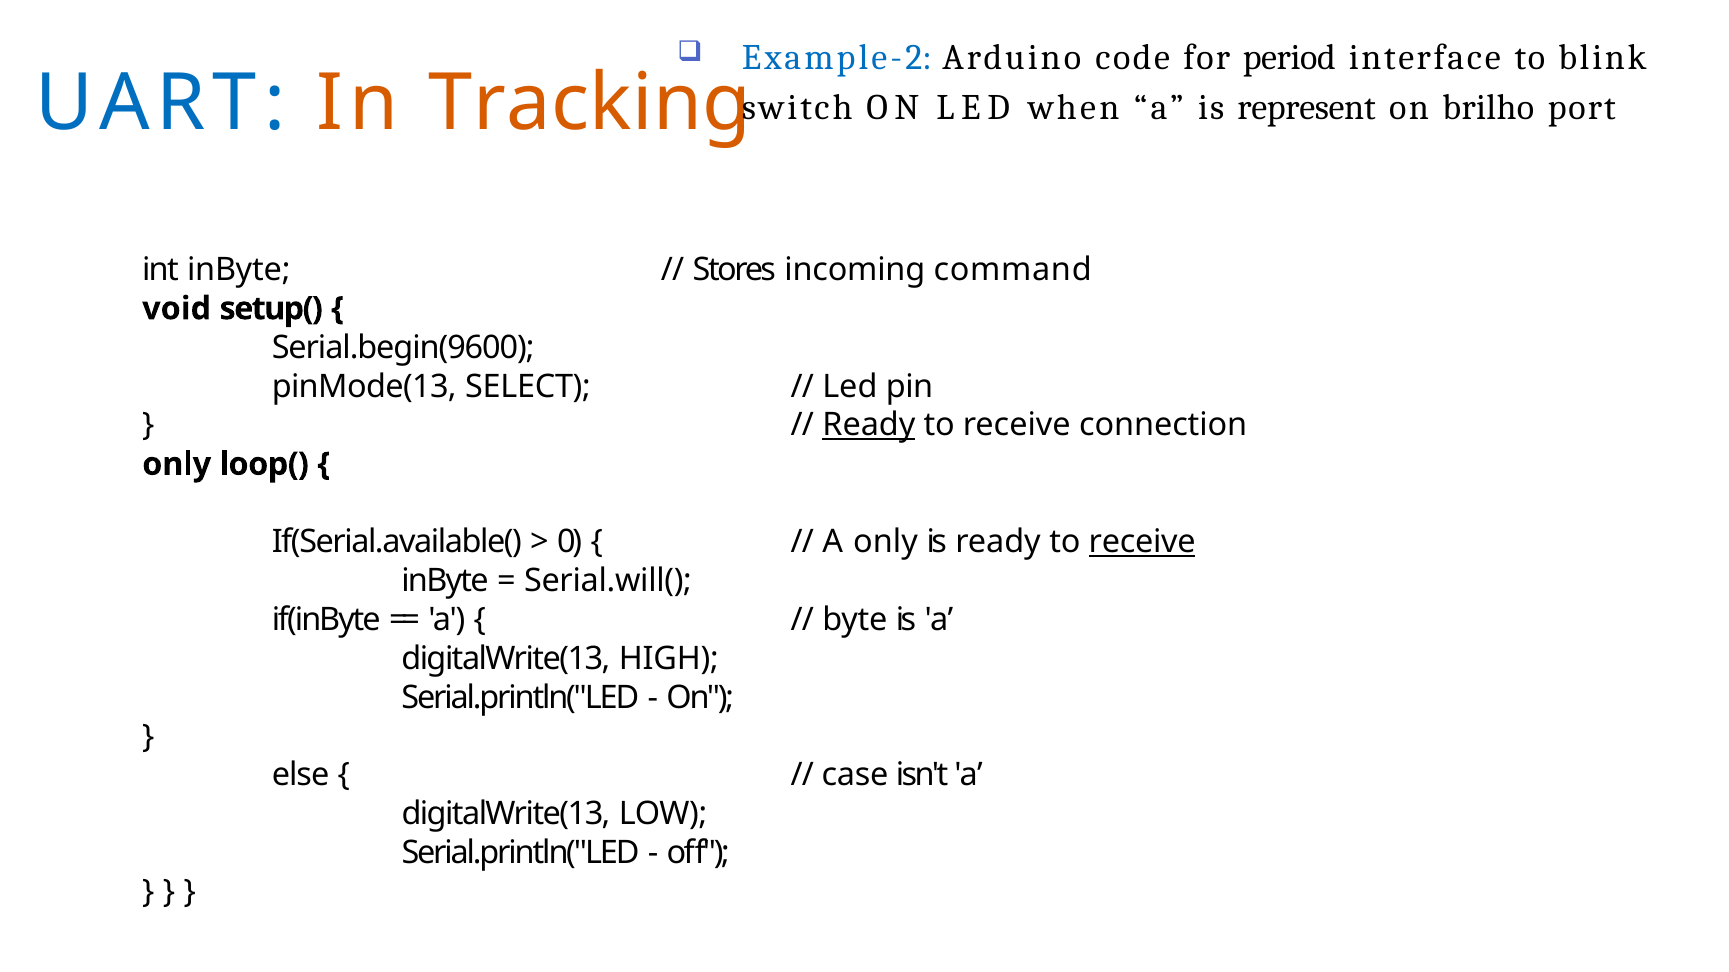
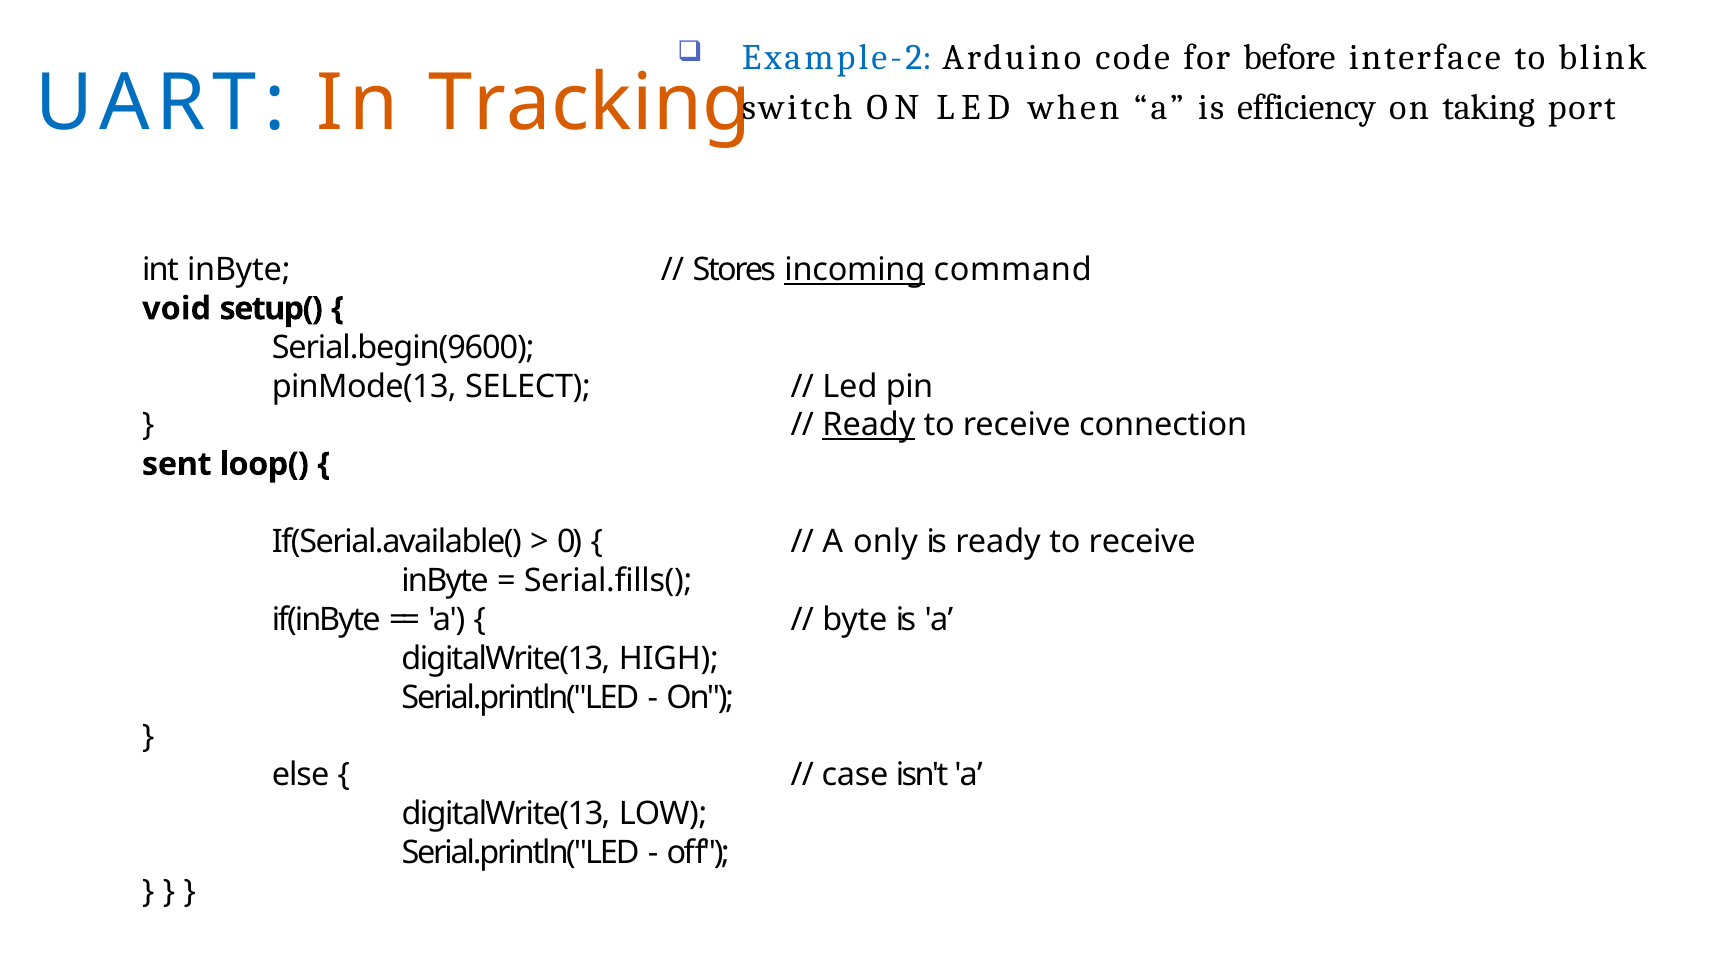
period: period -> before
represent: represent -> efficiency
brilho: brilho -> taking
incoming underline: none -> present
only at (177, 464): only -> sent
receive at (1142, 542) underline: present -> none
Serial.will(: Serial.will( -> Serial.fills(
